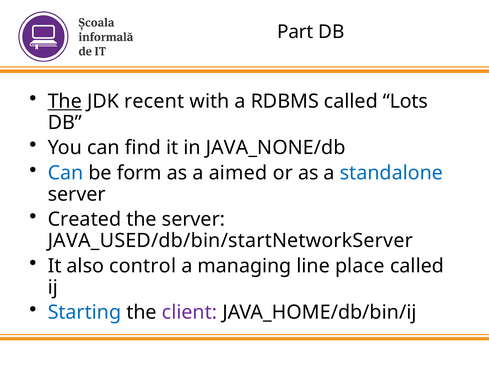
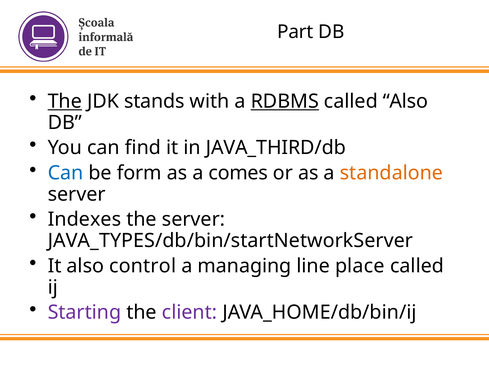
recent: recent -> stands
RDBMS underline: none -> present
called Lots: Lots -> Also
JAVA_NONE/db: JAVA_NONE/db -> JAVA_THIRD/db
aimed: aimed -> comes
standalone colour: blue -> orange
Created: Created -> Indexes
JAVA_USED/db/bin/startNetworkServer: JAVA_USED/db/bin/startNetworkServer -> JAVA_TYPES/db/bin/startNetworkServer
Starting colour: blue -> purple
